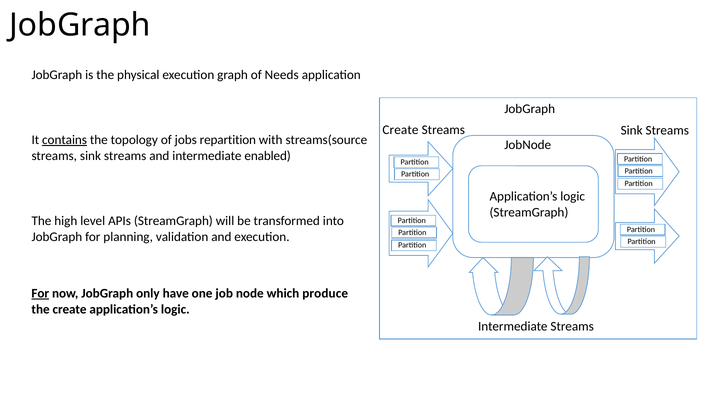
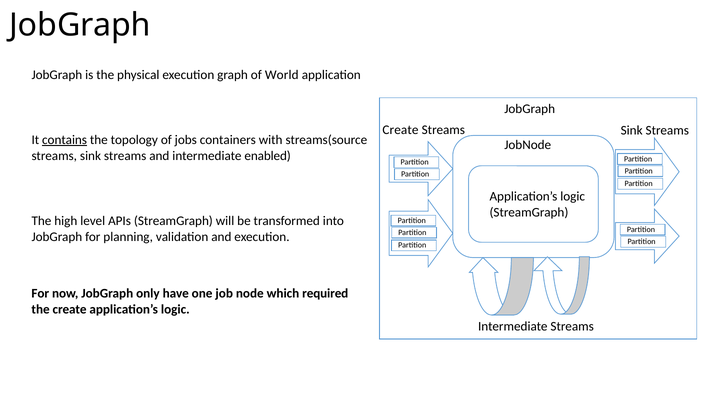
Needs: Needs -> World
repartition: repartition -> containers
For at (40, 293) underline: present -> none
produce: produce -> required
